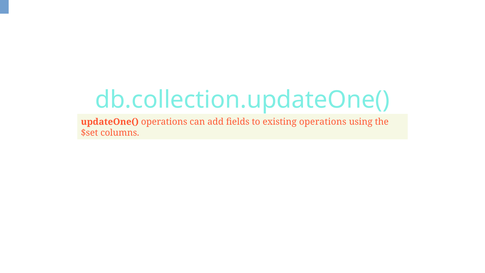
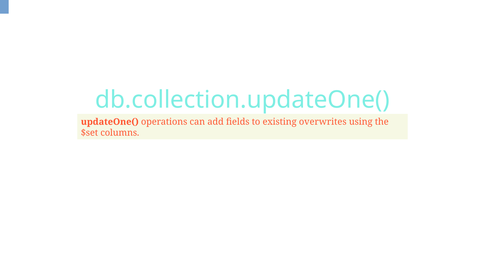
existing operations: operations -> overwrites
